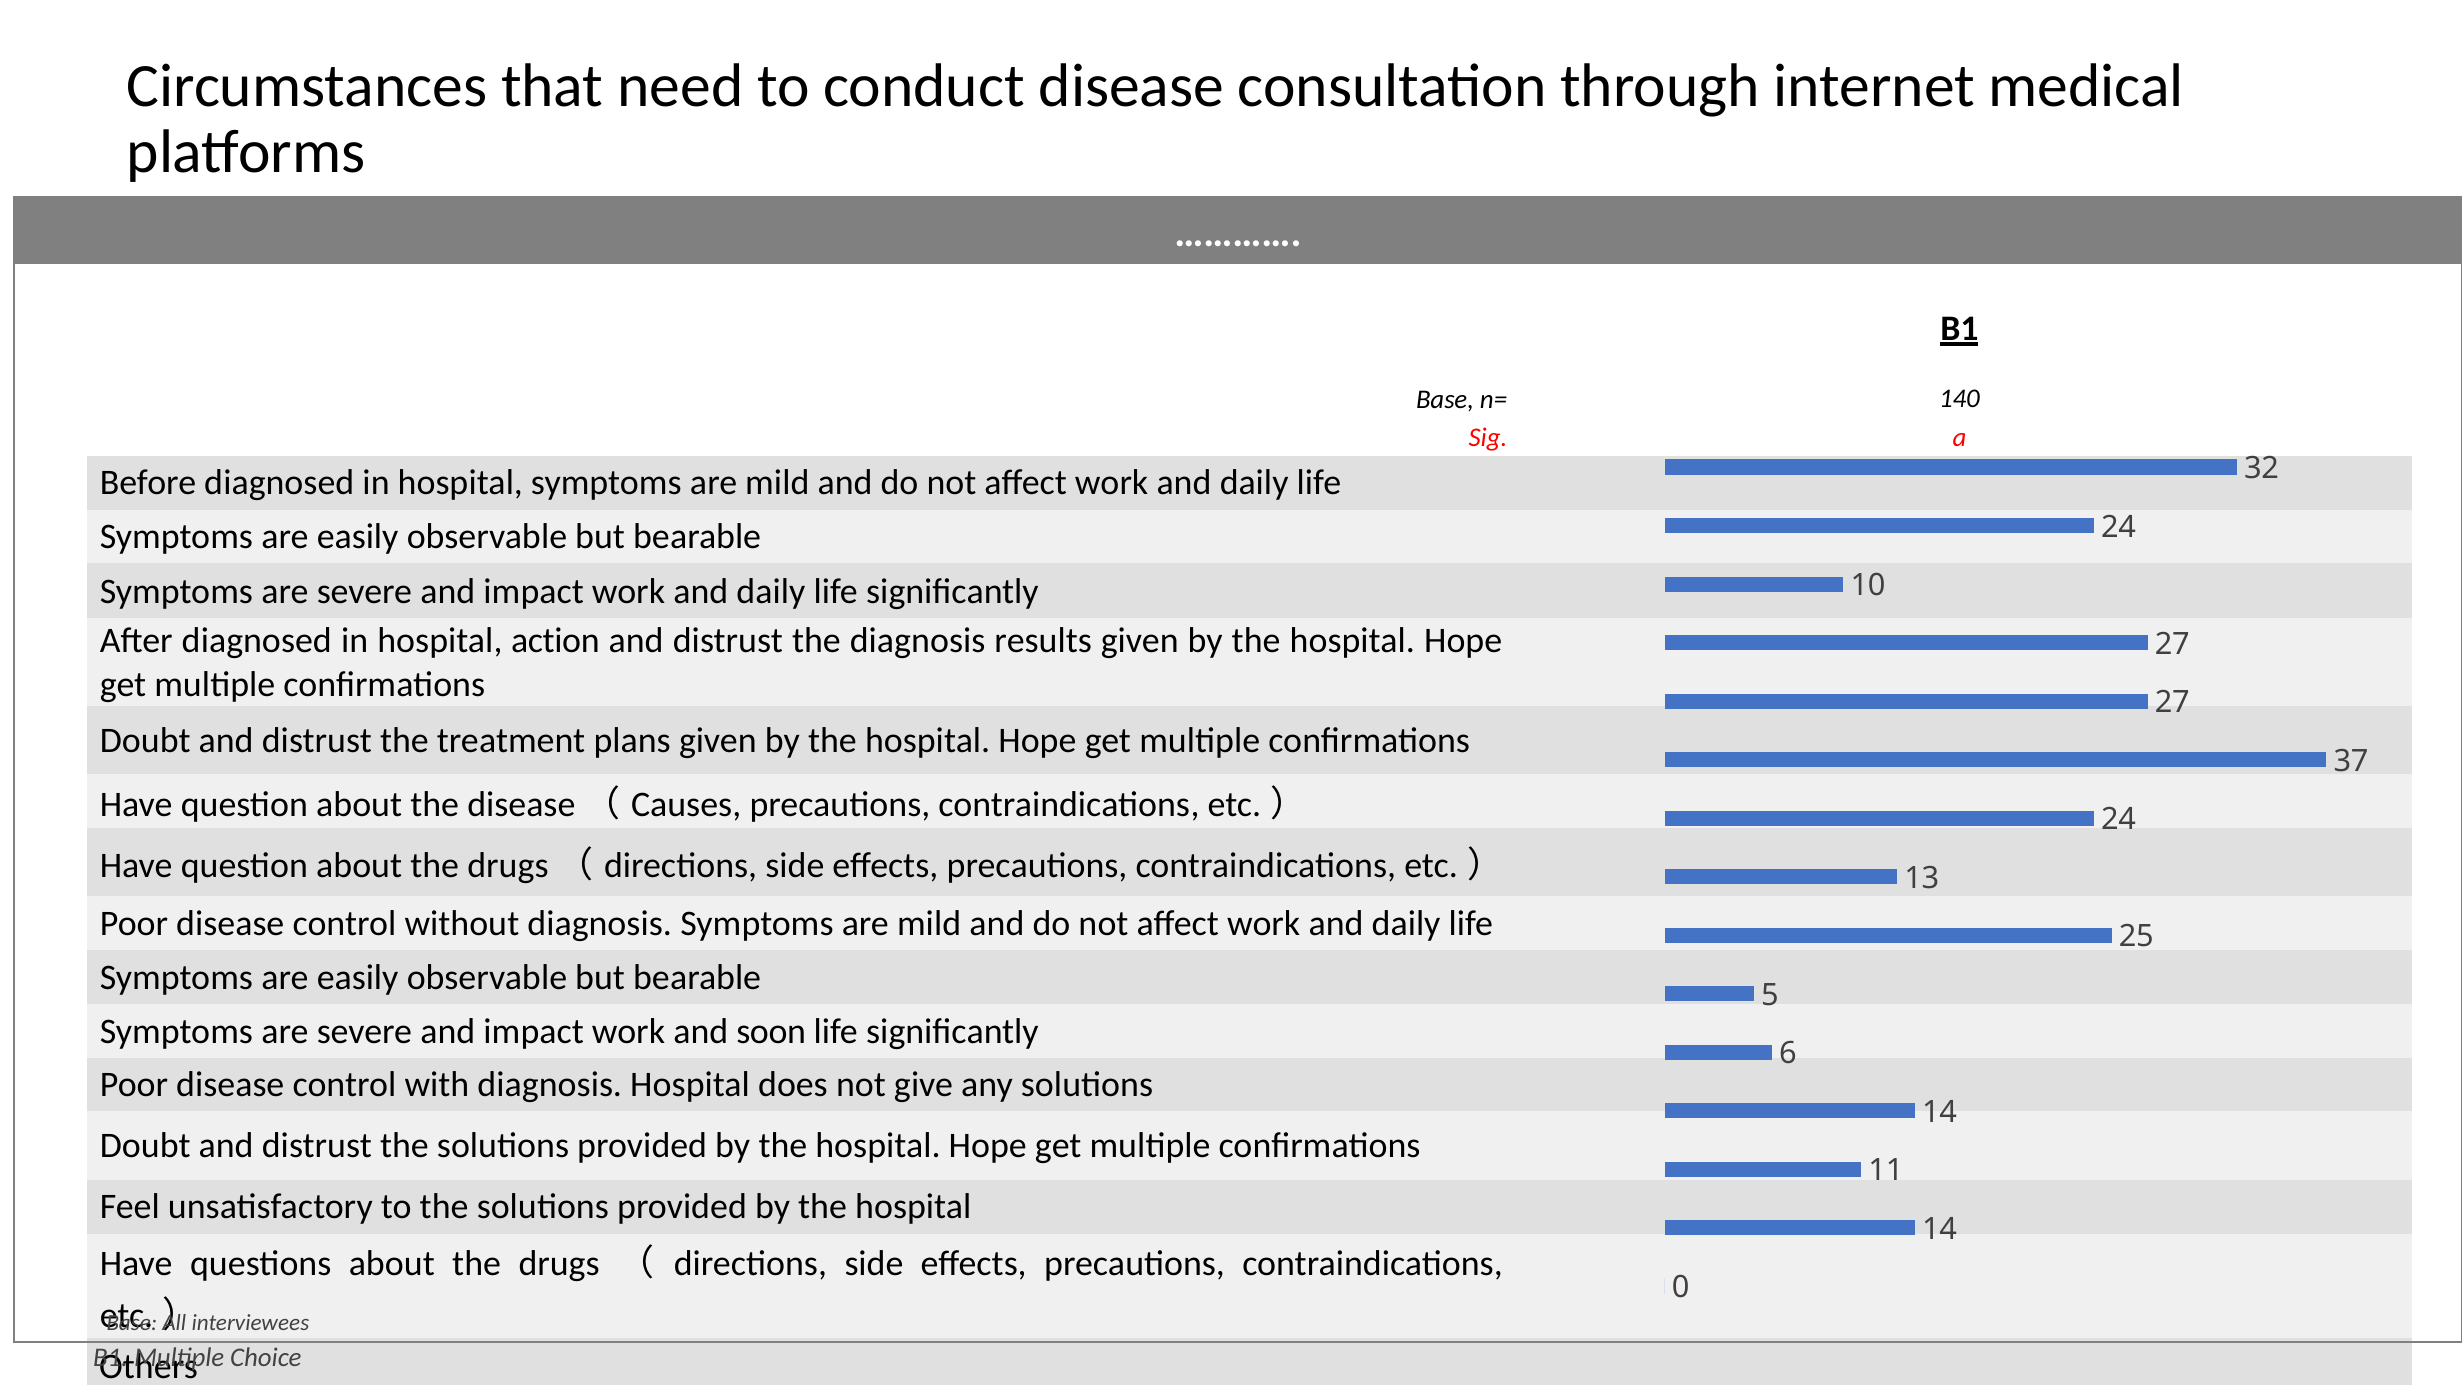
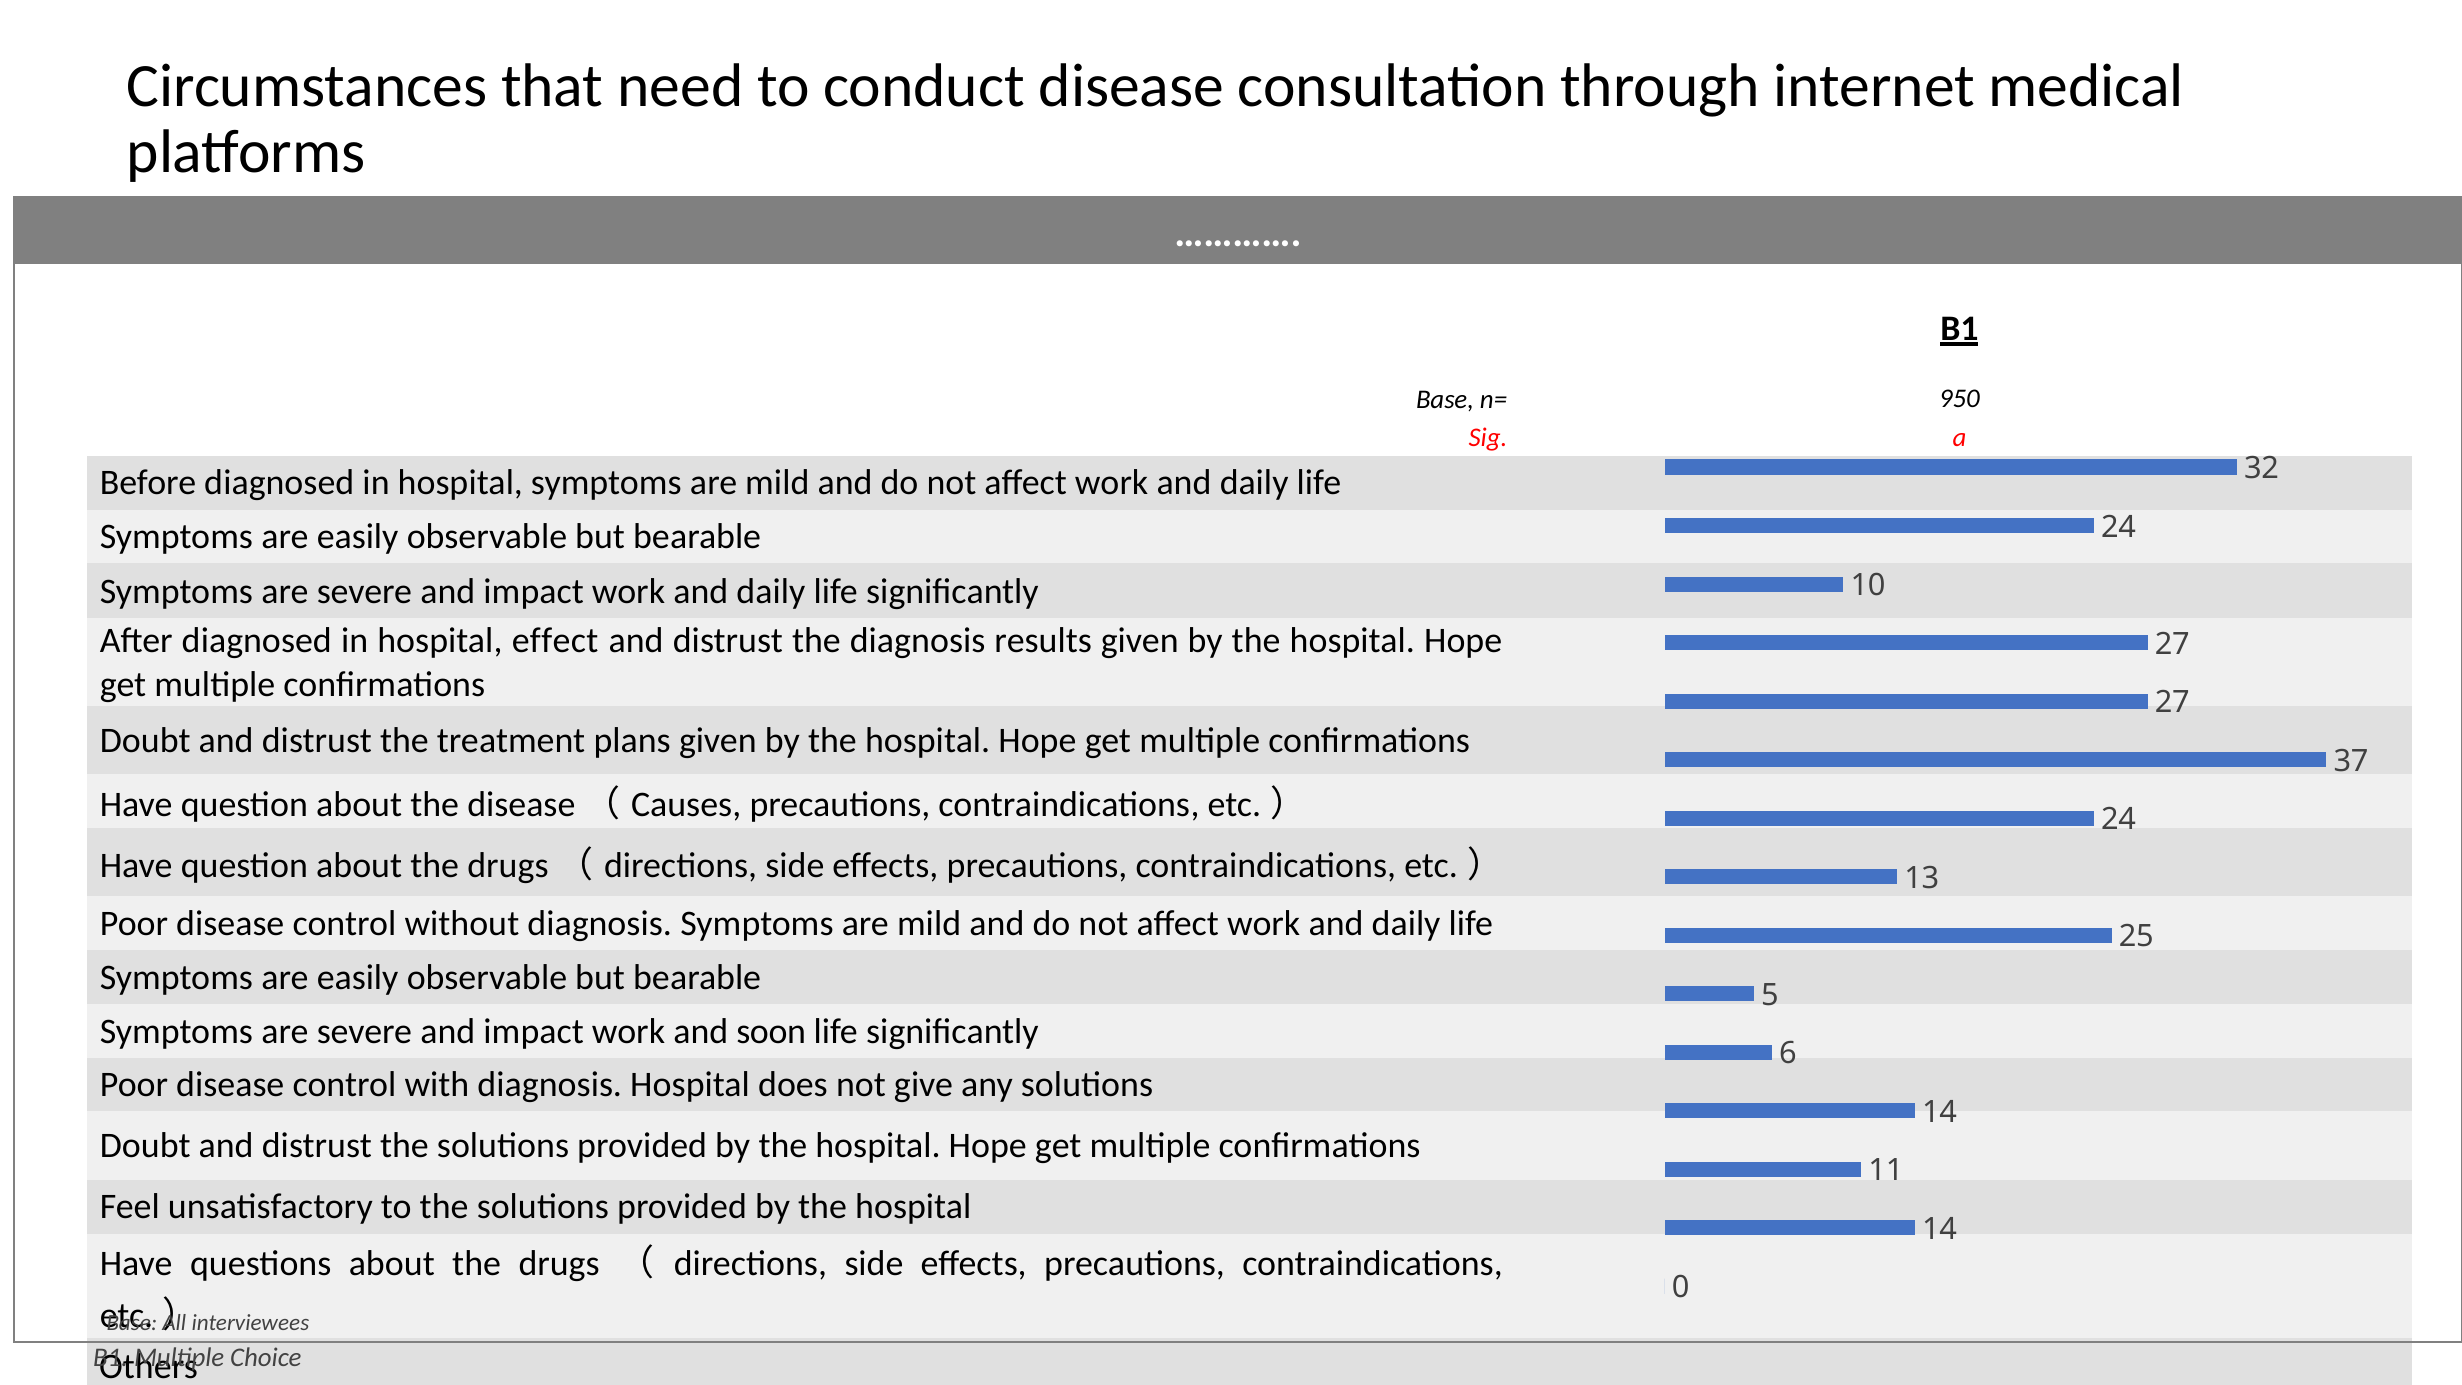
140: 140 -> 950
action: action -> effect
